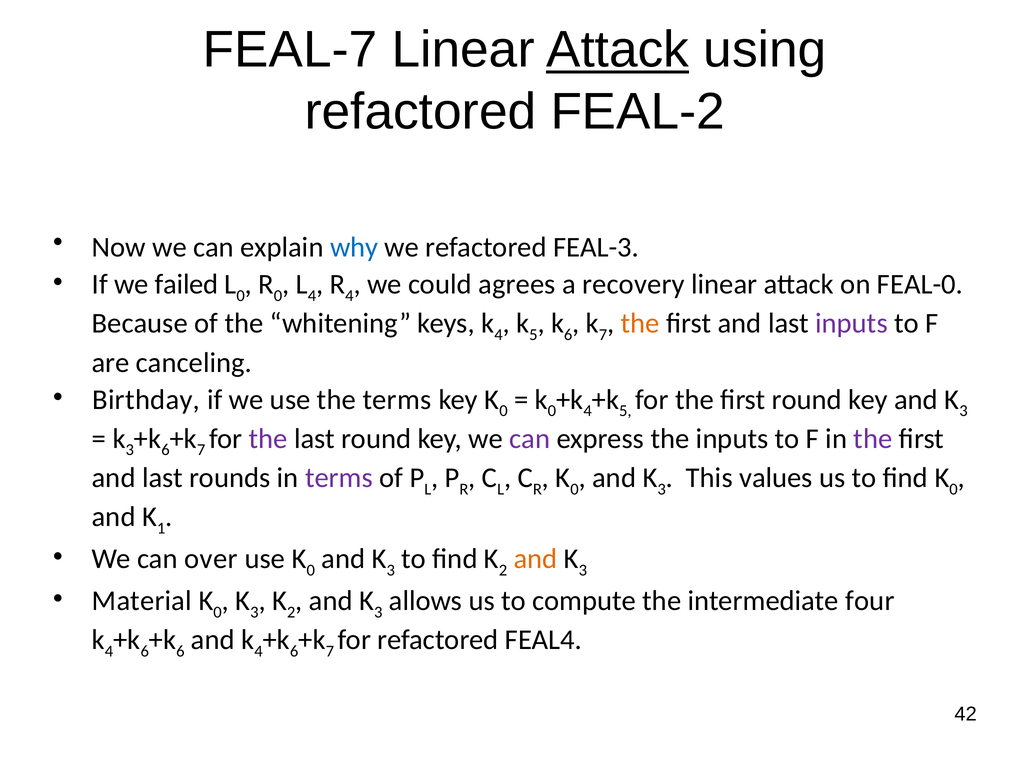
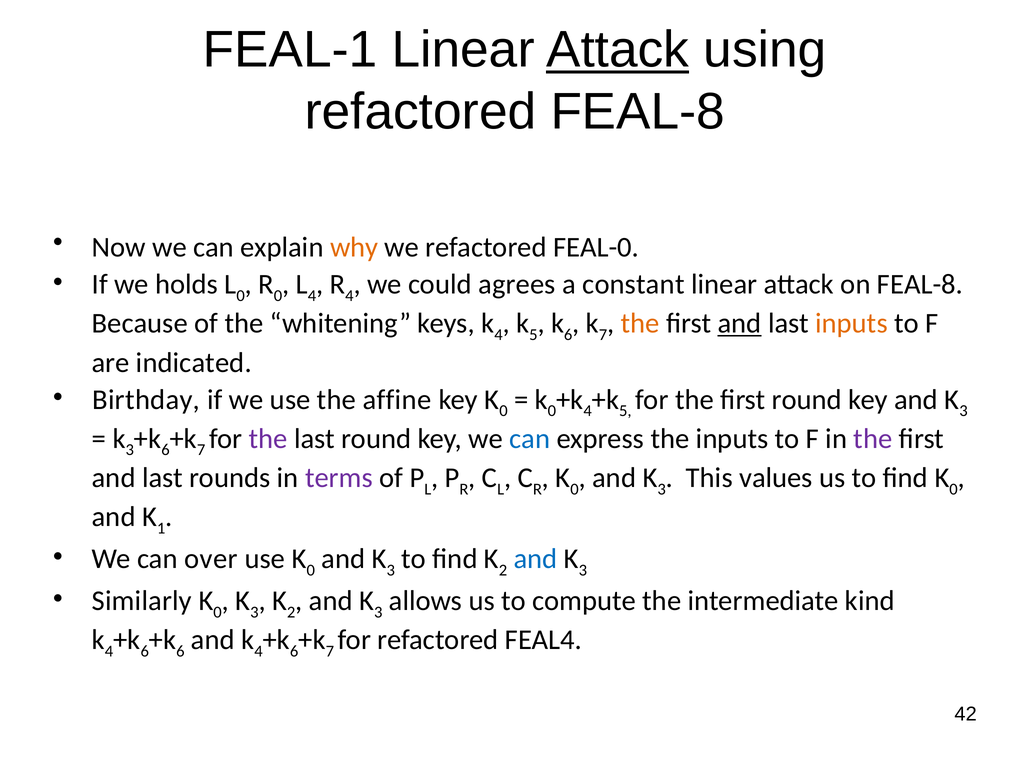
FEAL-7: FEAL-7 -> FEAL-1
refactored FEAL-2: FEAL-2 -> FEAL-8
why colour: blue -> orange
FEAL-3: FEAL-3 -> FEAL-0
failed: failed -> holds
recovery: recovery -> constant
on FEAL-0: FEAL-0 -> FEAL-8
and at (740, 323) underline: none -> present
inputs at (851, 323) colour: purple -> orange
canceling: canceling -> indicated
the terms: terms -> affine
can at (530, 439) colour: purple -> blue
and at (535, 559) colour: orange -> blue
Material: Material -> Similarly
four: four -> kind
